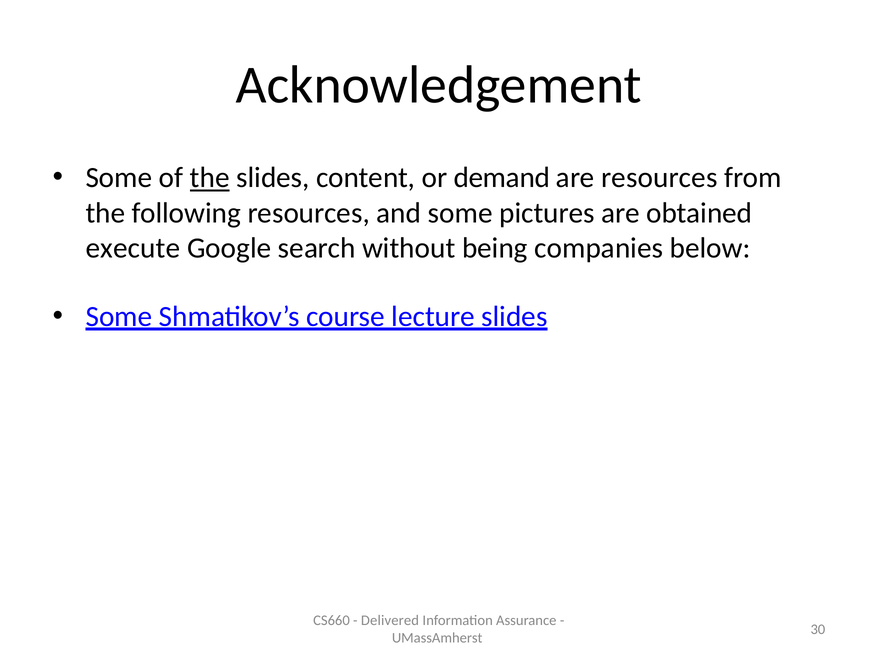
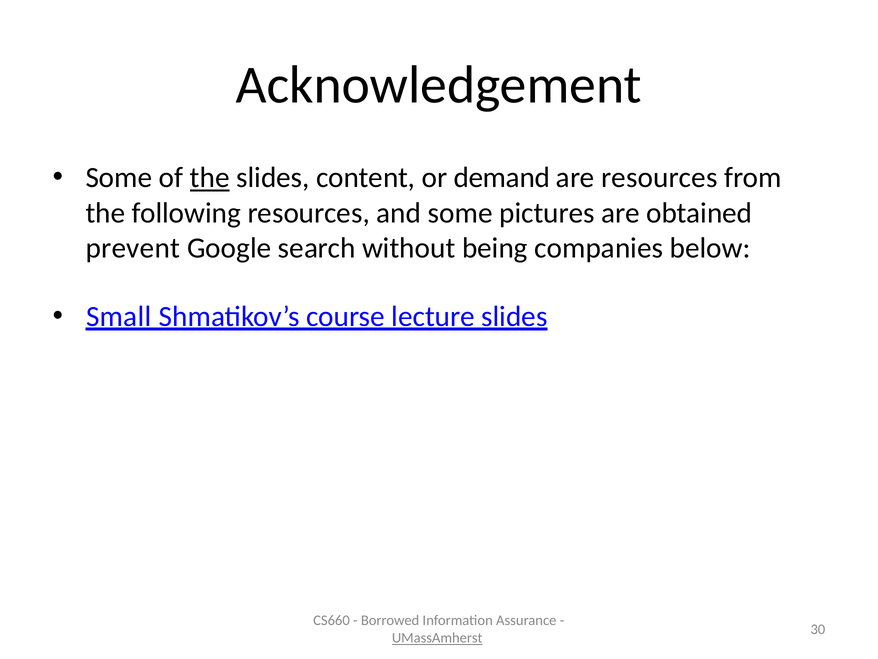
execute: execute -> prevent
Some at (119, 316): Some -> Small
Delivered: Delivered -> Borrowed
UMassAmherst underline: none -> present
